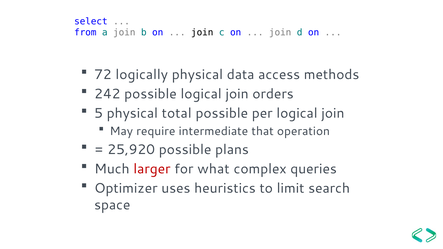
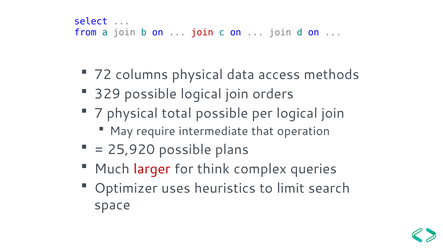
join at (202, 32) colour: black -> red
logically: logically -> columns
242: 242 -> 329
5: 5 -> 7
what: what -> think
